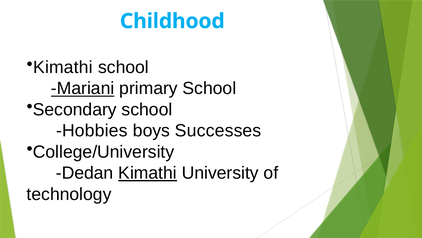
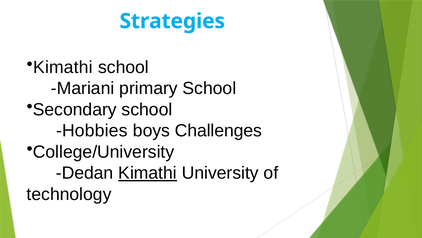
Childhood: Childhood -> Strategies
Mariani underline: present -> none
Successes: Successes -> Challenges
